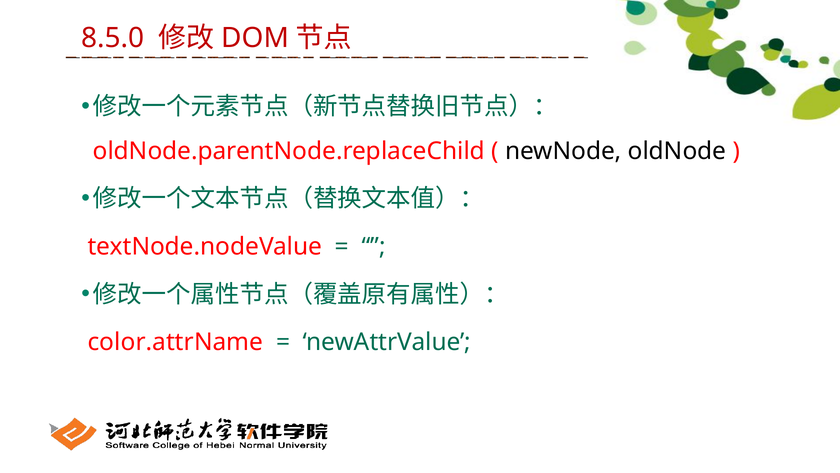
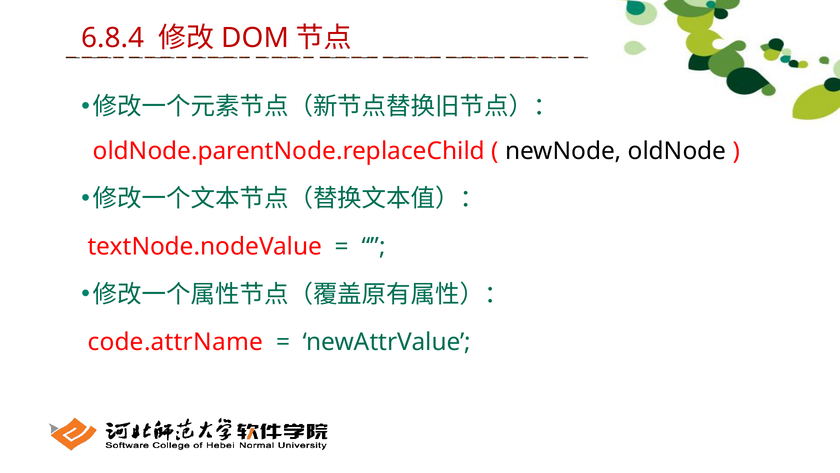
8.5.0: 8.5.0 -> 6.8.4
color.attrName: color.attrName -> code.attrName
